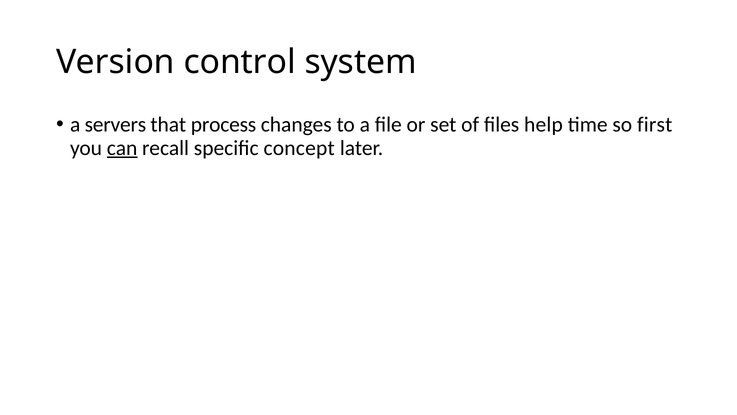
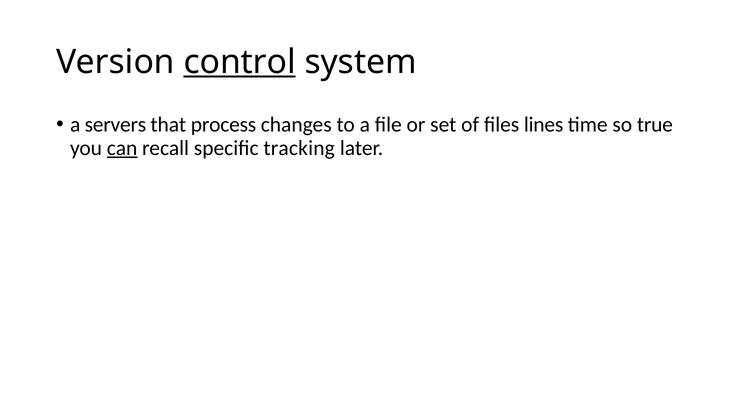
control underline: none -> present
help: help -> lines
first: first -> true
concept: concept -> tracking
